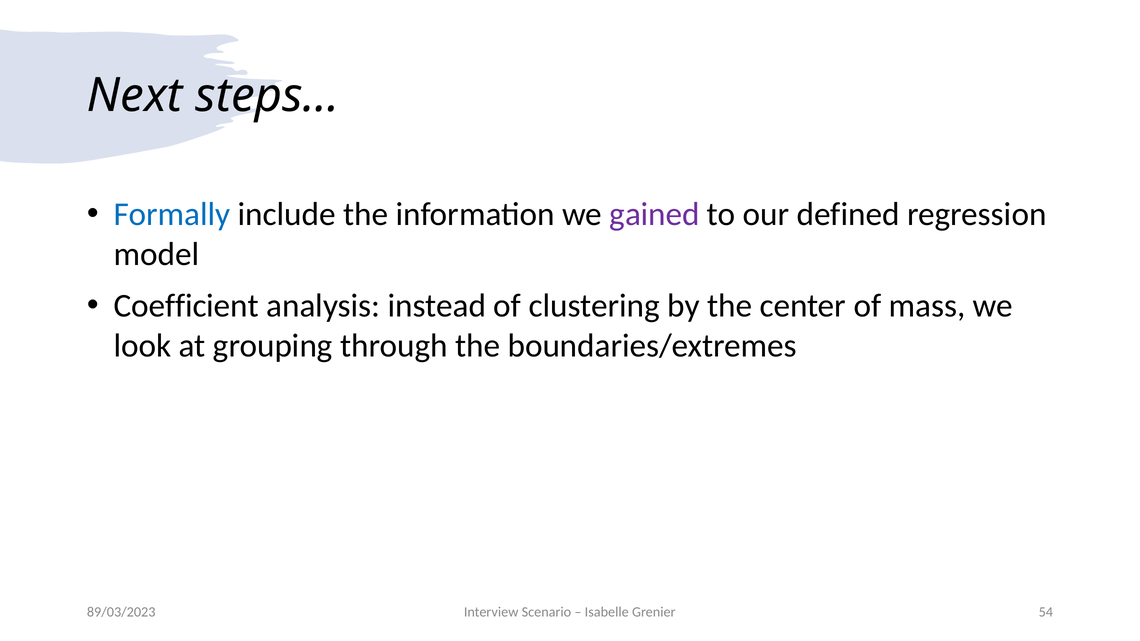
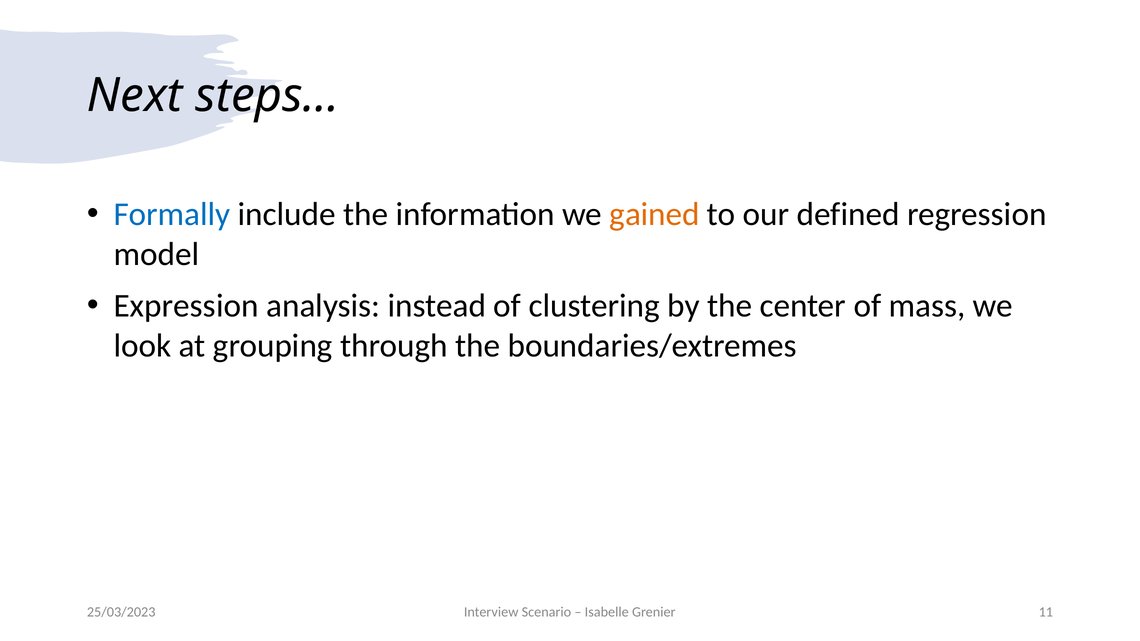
gained colour: purple -> orange
Coefficient: Coefficient -> Expression
89/03/2023: 89/03/2023 -> 25/03/2023
54: 54 -> 11
